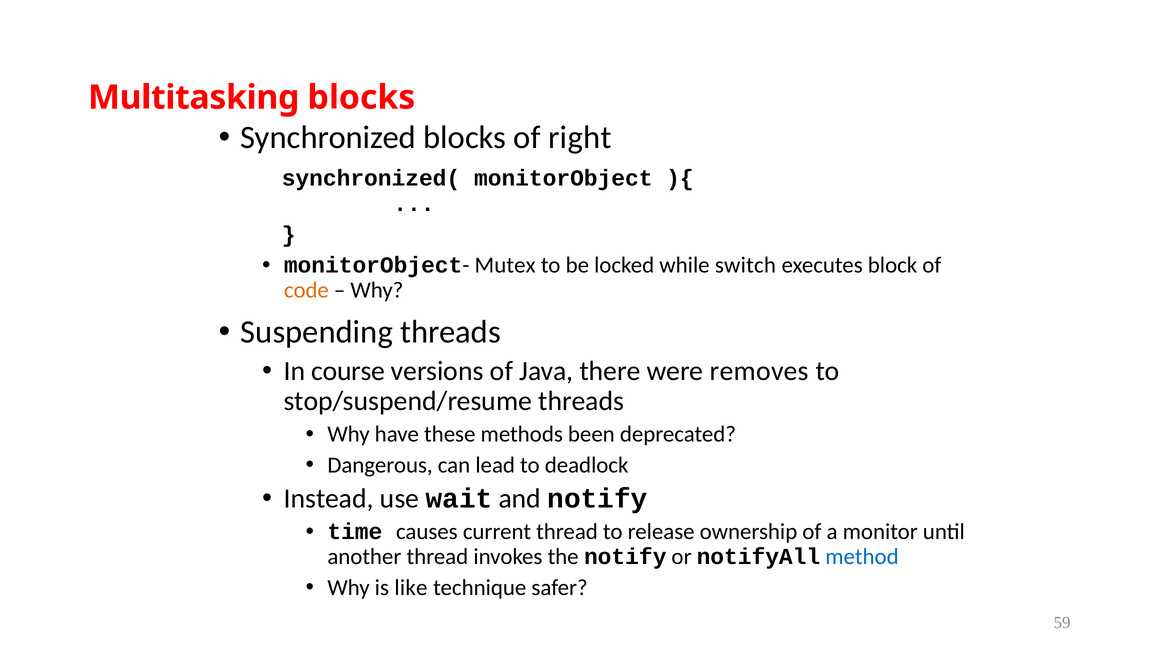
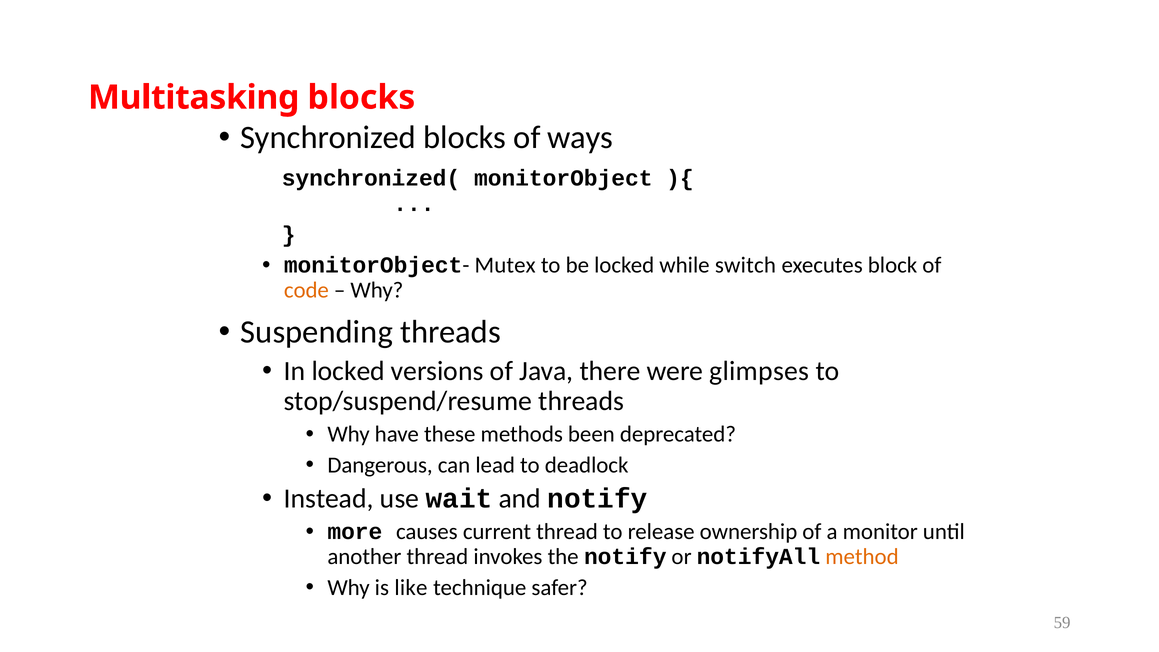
right: right -> ways
In course: course -> locked
removes: removes -> glimpses
time: time -> more
method colour: blue -> orange
